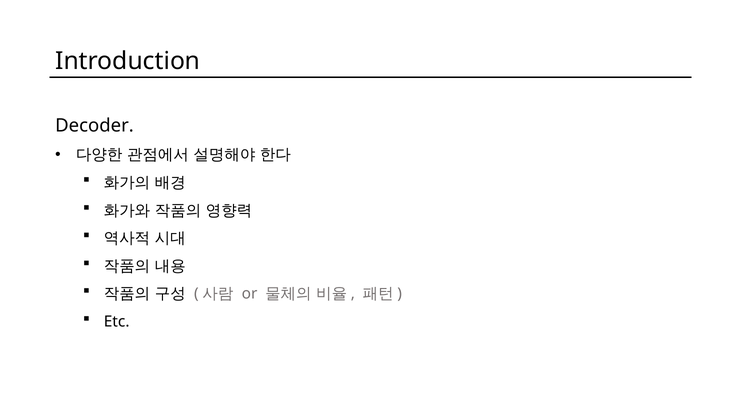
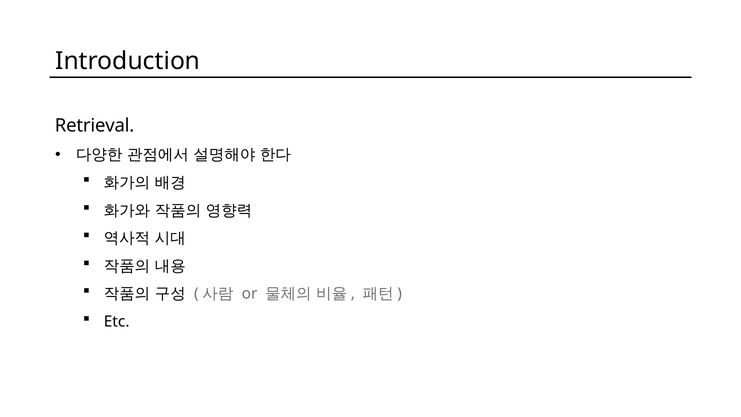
Decoder: Decoder -> Retrieval
